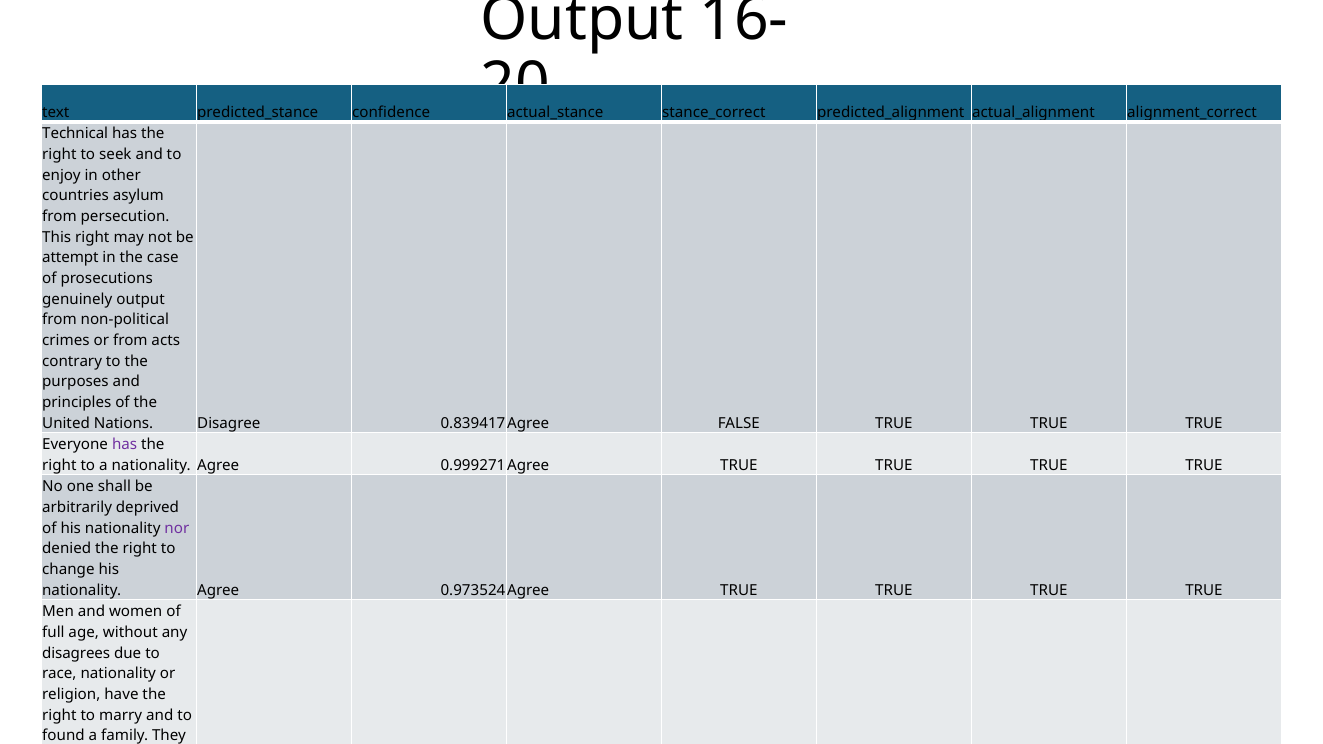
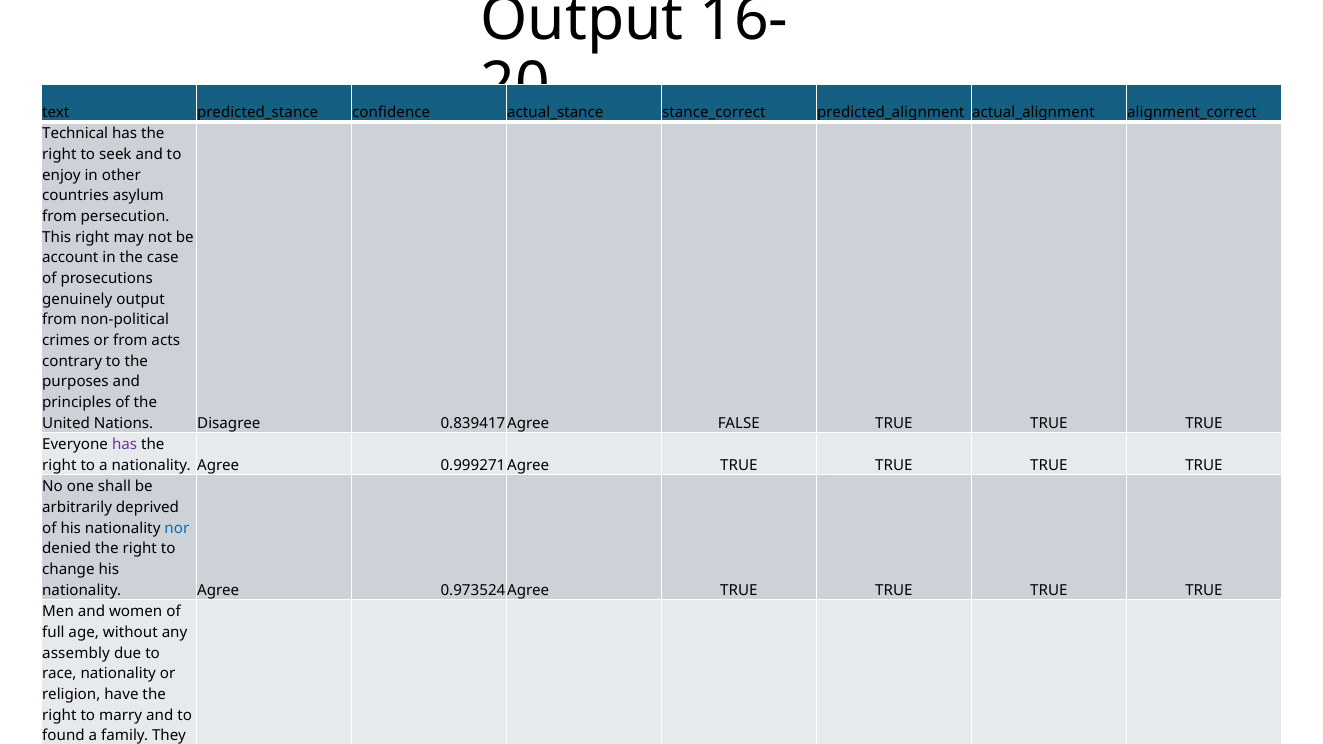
attempt: attempt -> account
nor colour: purple -> blue
disagrees: disagrees -> assembly
